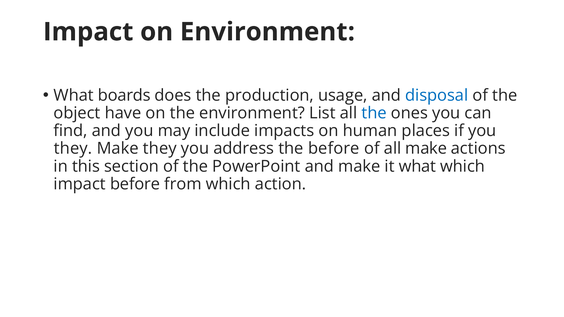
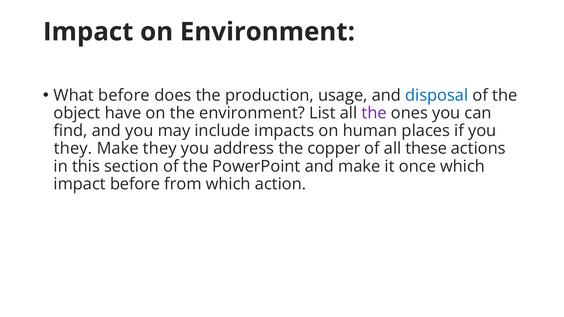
What boards: boards -> before
the at (374, 113) colour: blue -> purple
the before: before -> copper
all make: make -> these
it what: what -> once
